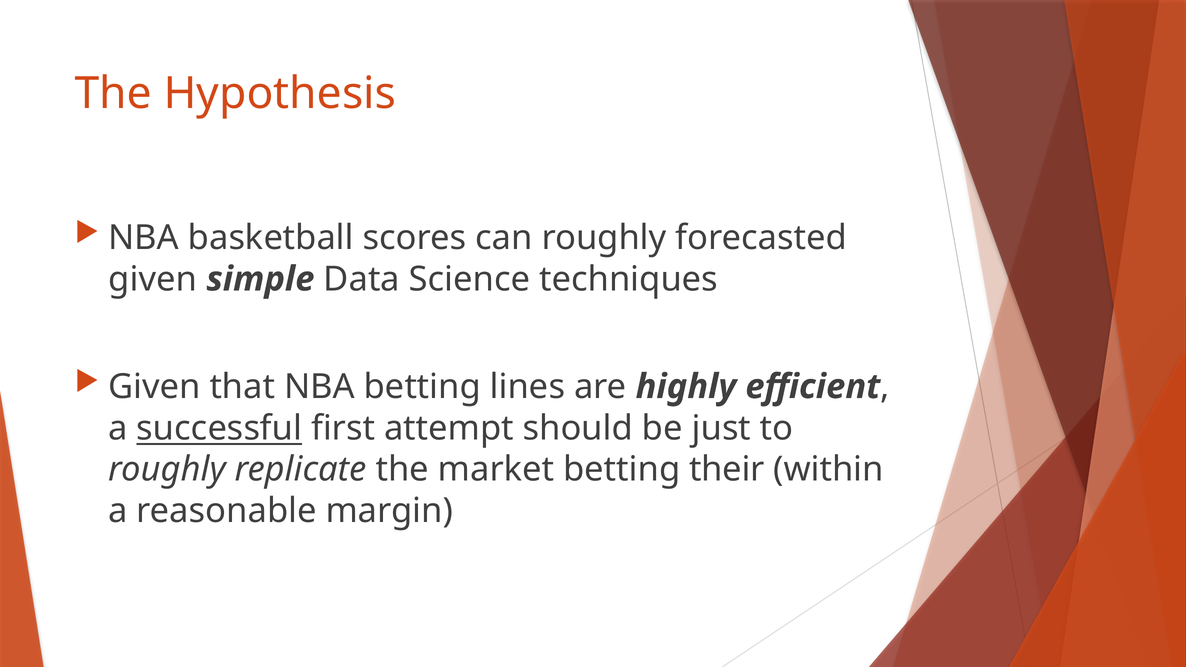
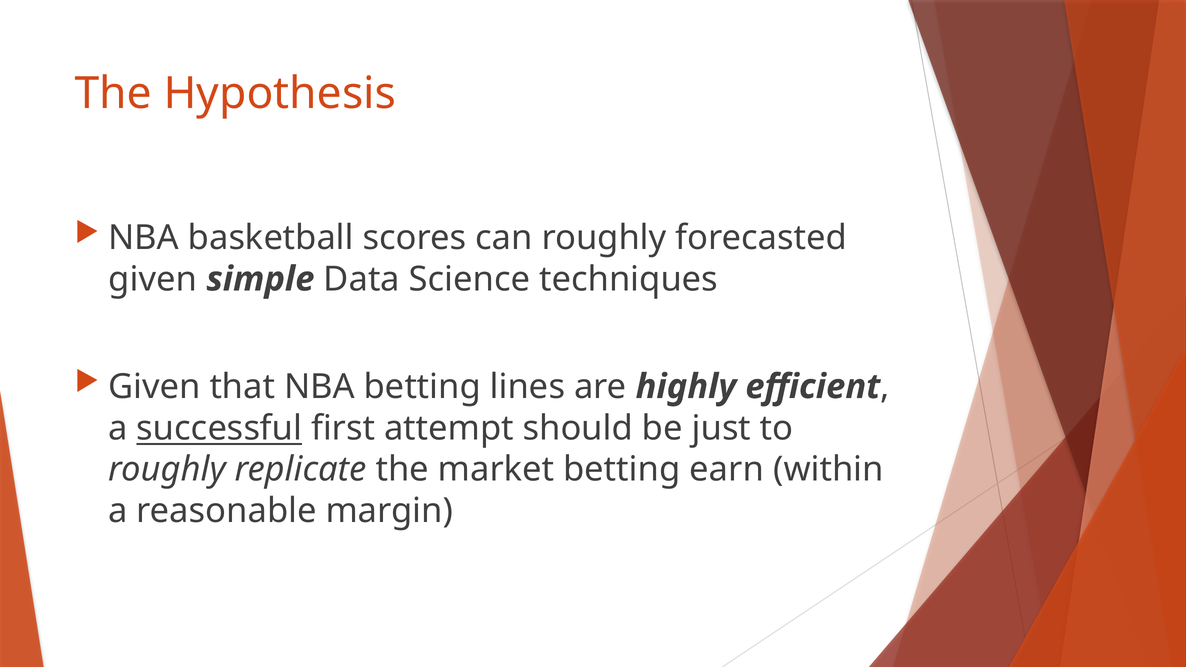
their: their -> earn
